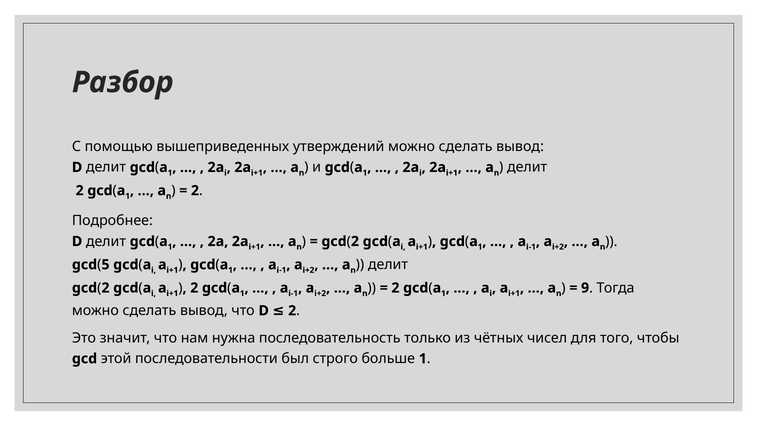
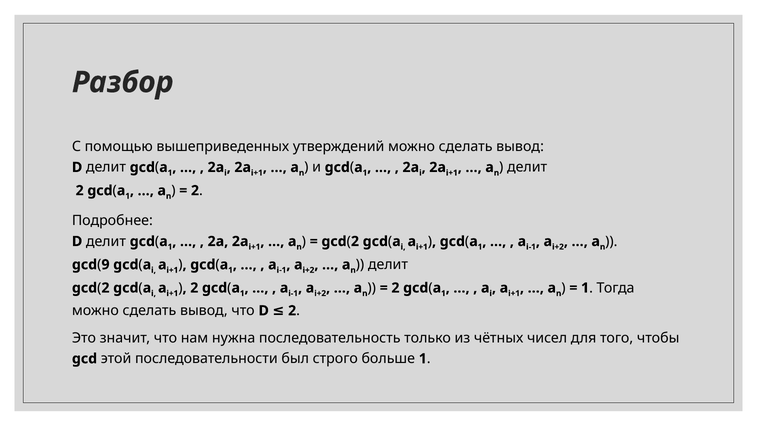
5: 5 -> 9
9 at (585, 288): 9 -> 1
